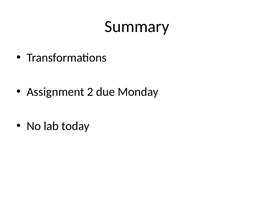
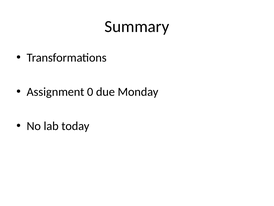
2: 2 -> 0
